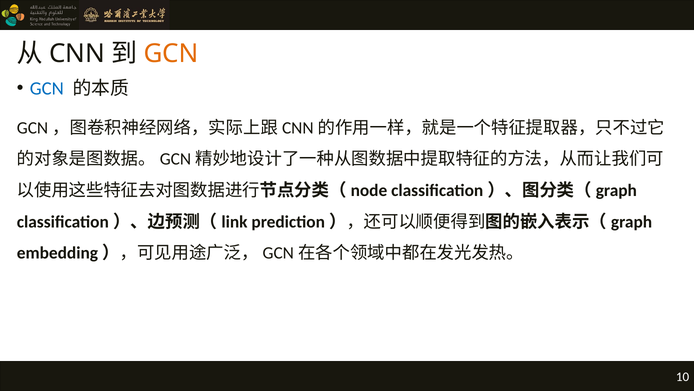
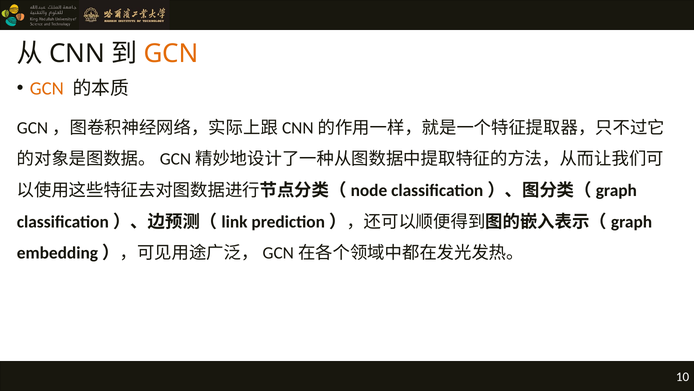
GCN at (47, 88) colour: blue -> orange
